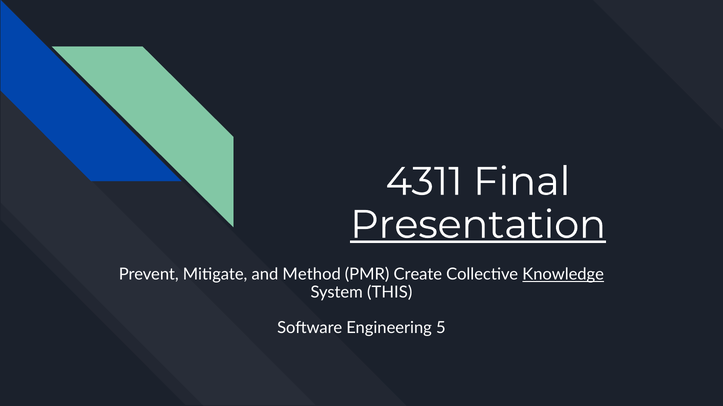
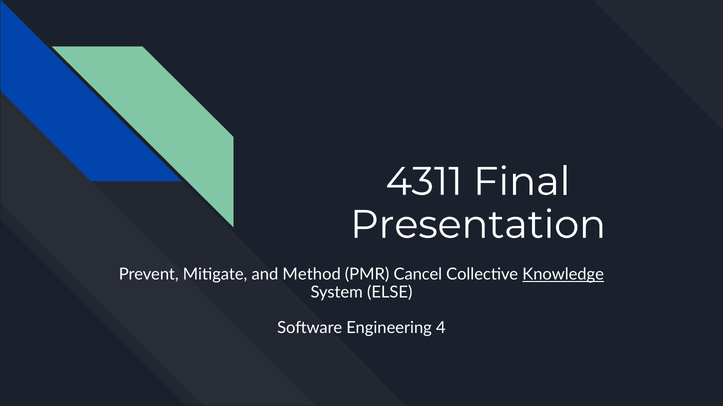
Presentation underline: present -> none
Create: Create -> Cancel
THIS: THIS -> ELSE
5: 5 -> 4
